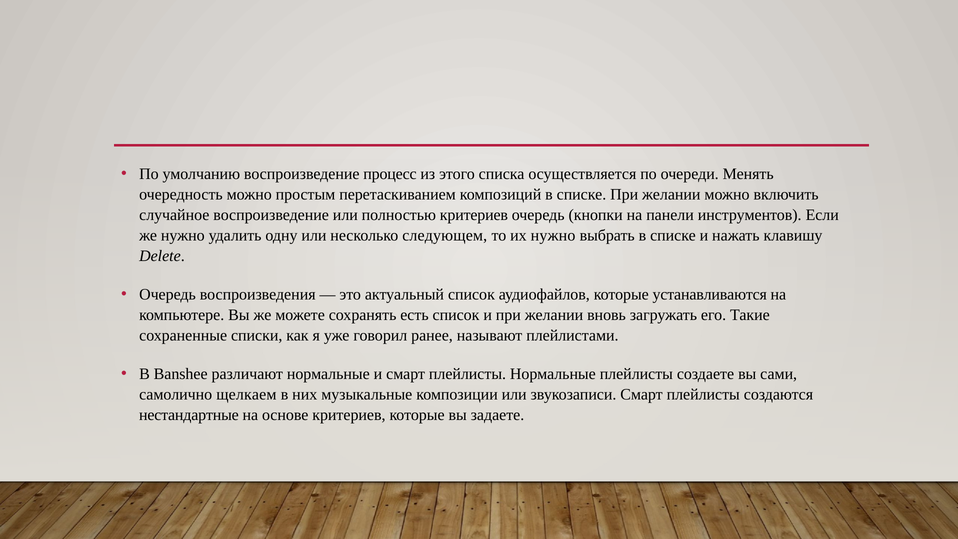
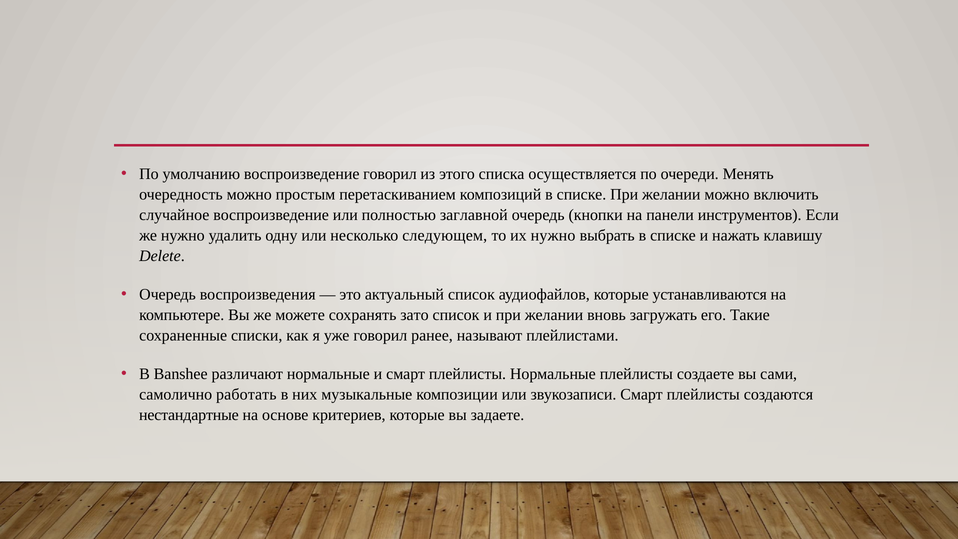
воспроизведение процесс: процесс -> говорил
полностью критериев: критериев -> заглавной
есть: есть -> зато
щелкаем: щелкаем -> работать
